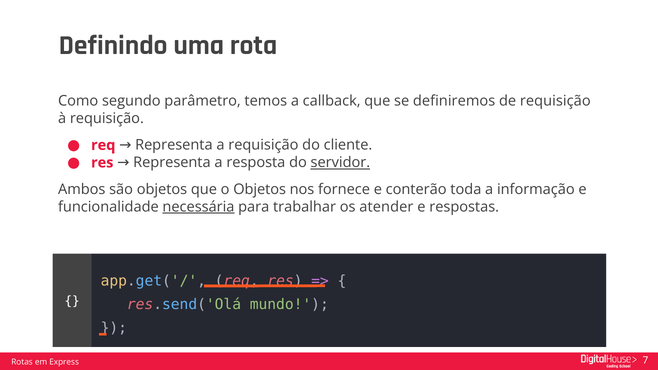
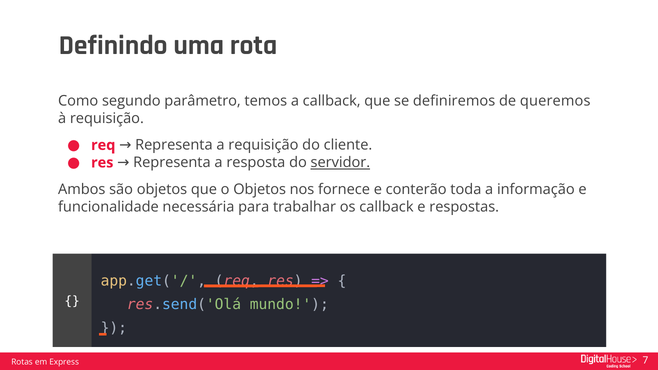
de requisição: requisição -> queremos
necessária underline: present -> none
os atender: atender -> callback
